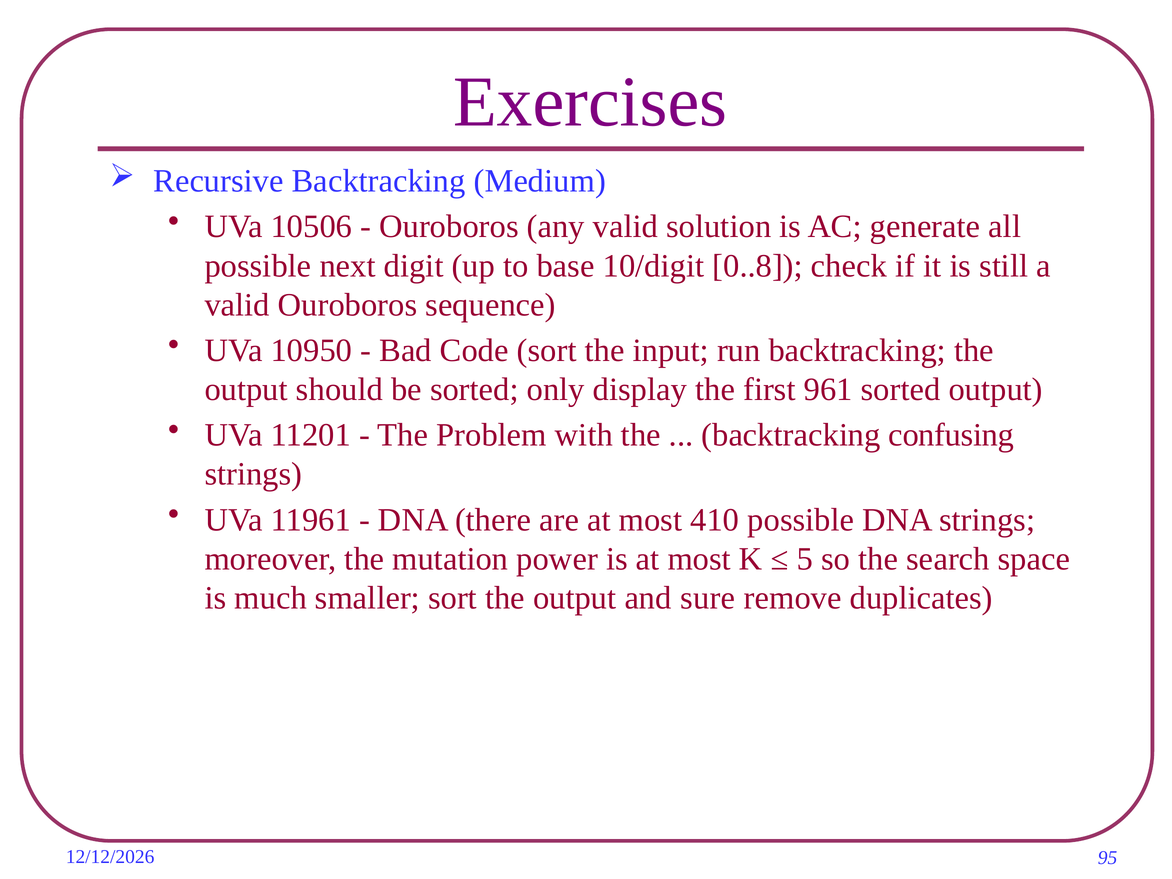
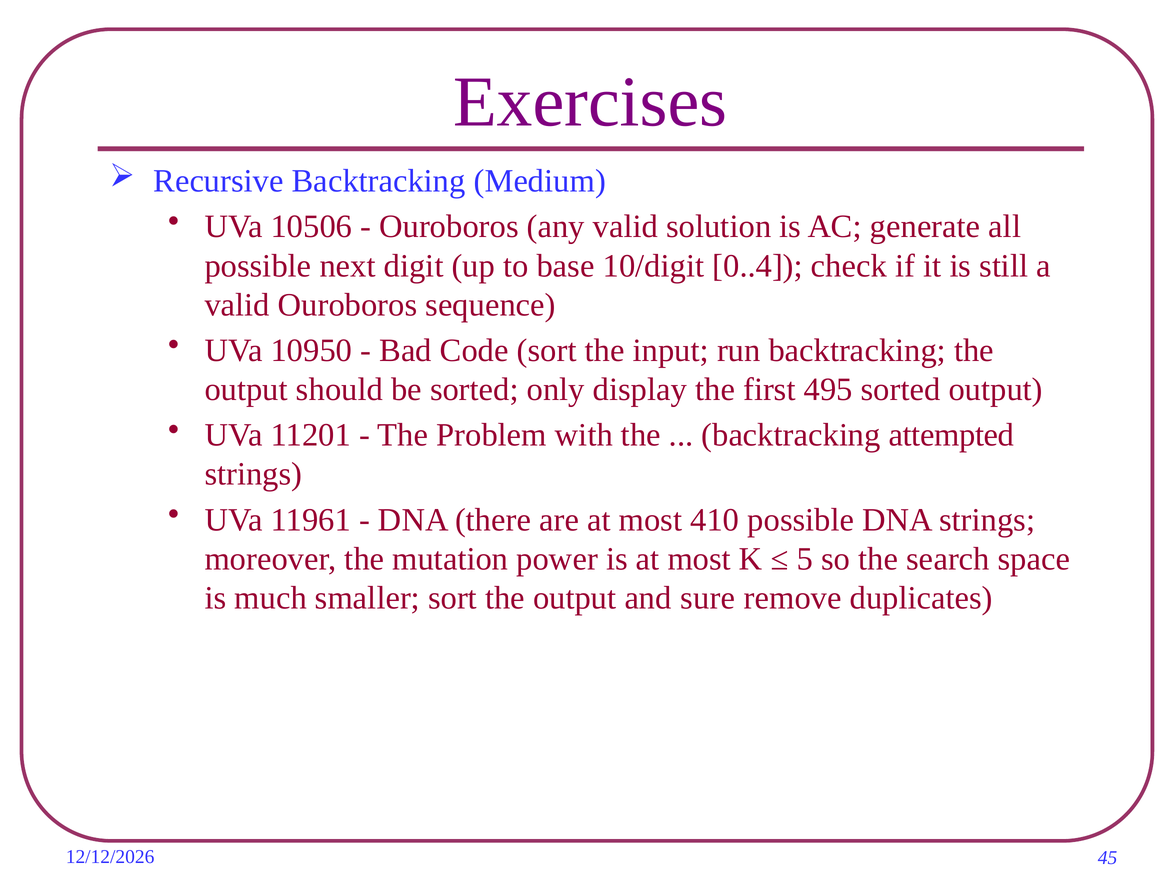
0..8: 0..8 -> 0..4
961: 961 -> 495
confusing: confusing -> attempted
95: 95 -> 45
